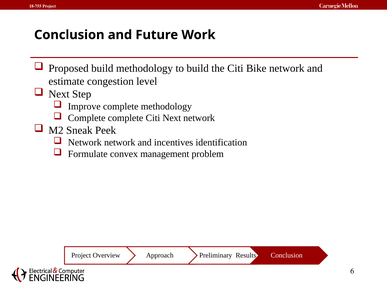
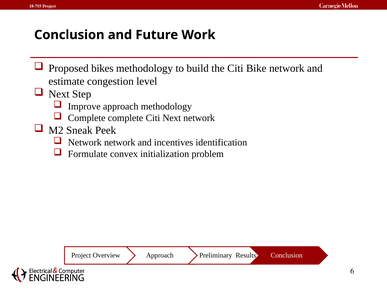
Proposed build: build -> bikes
Improve complete: complete -> approach
management: management -> initialization
